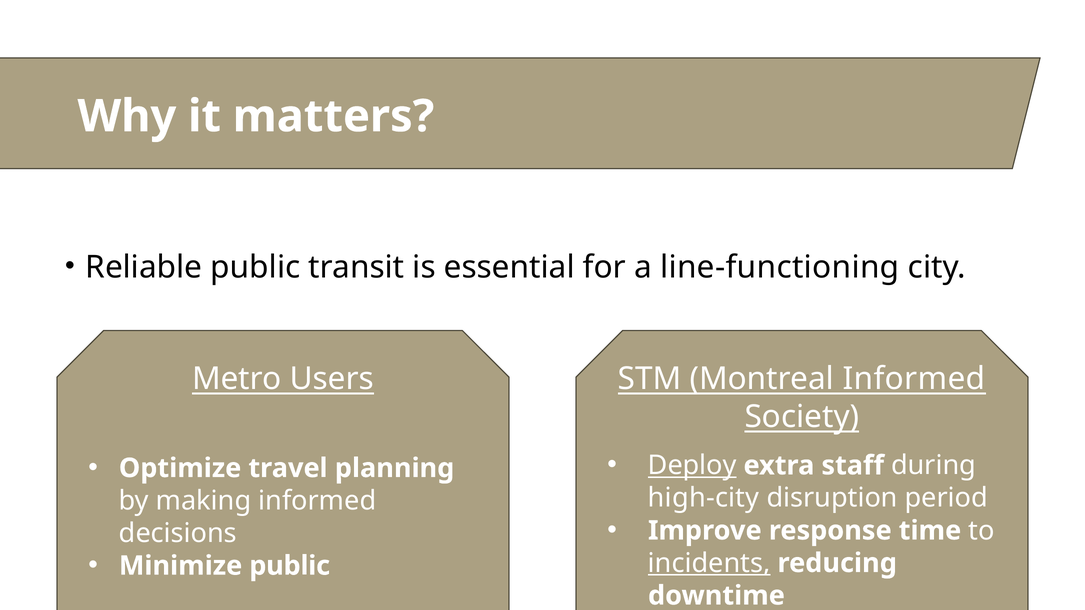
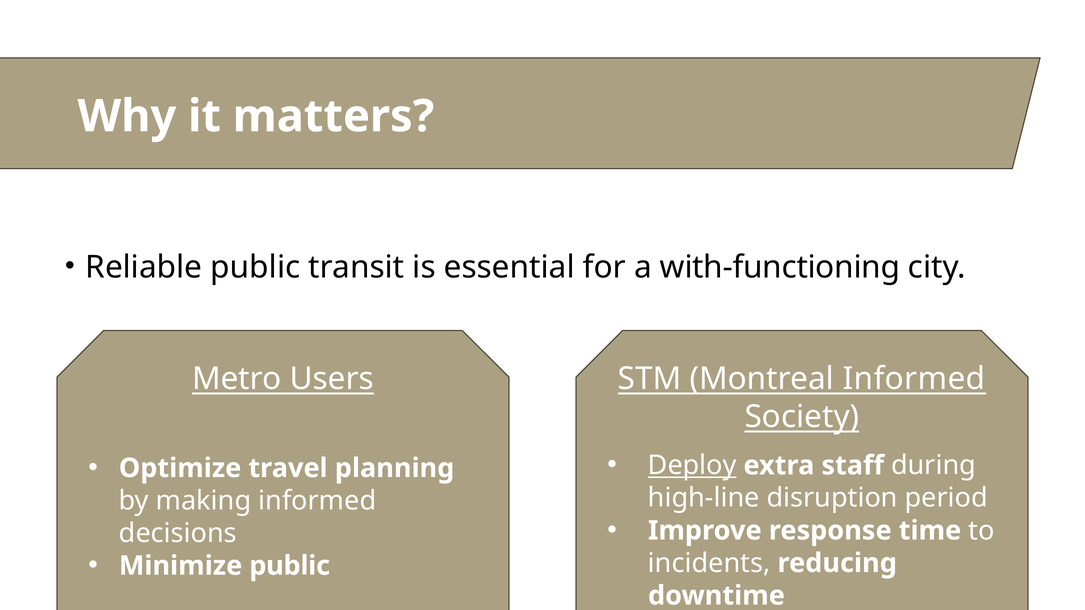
line-functioning: line-functioning -> with-functioning
high-city: high-city -> high-line
incidents underline: present -> none
